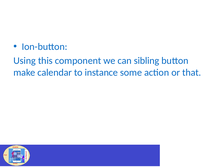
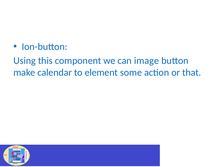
sibling: sibling -> image
instance: instance -> element
